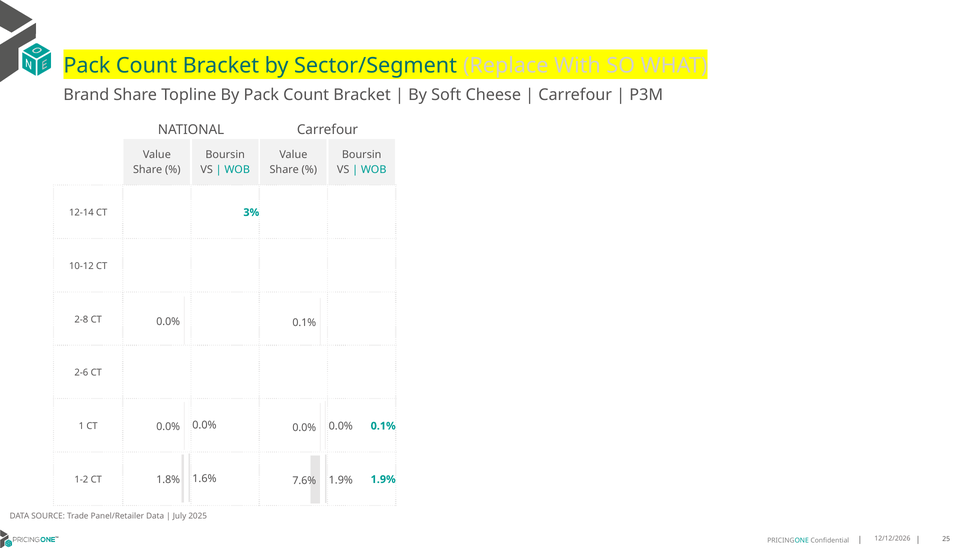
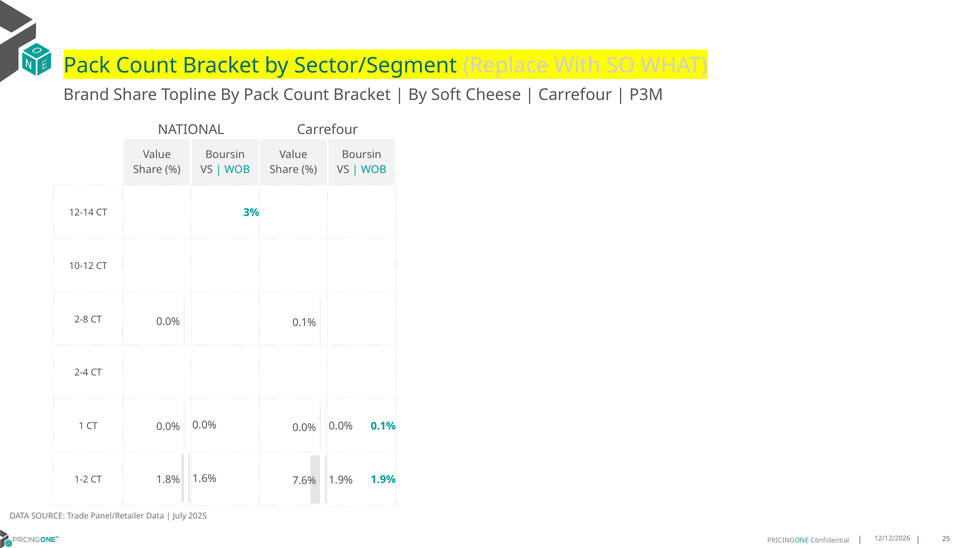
2-6: 2-6 -> 2-4
